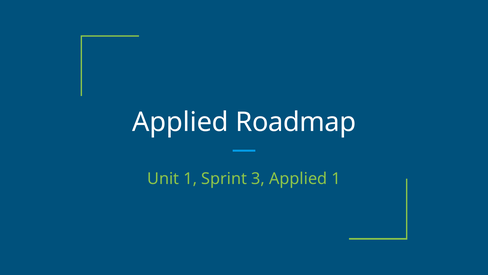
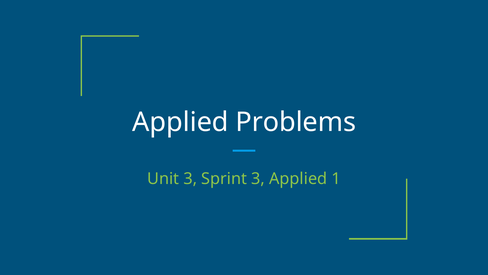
Roadmap: Roadmap -> Problems
Unit 1: 1 -> 3
